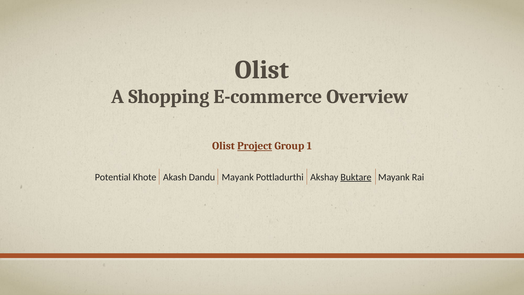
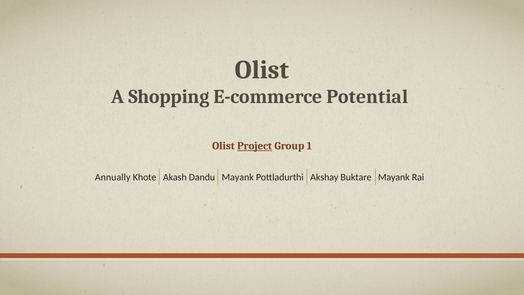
Overview: Overview -> Potential
Potential: Potential -> Annually
Buktare underline: present -> none
